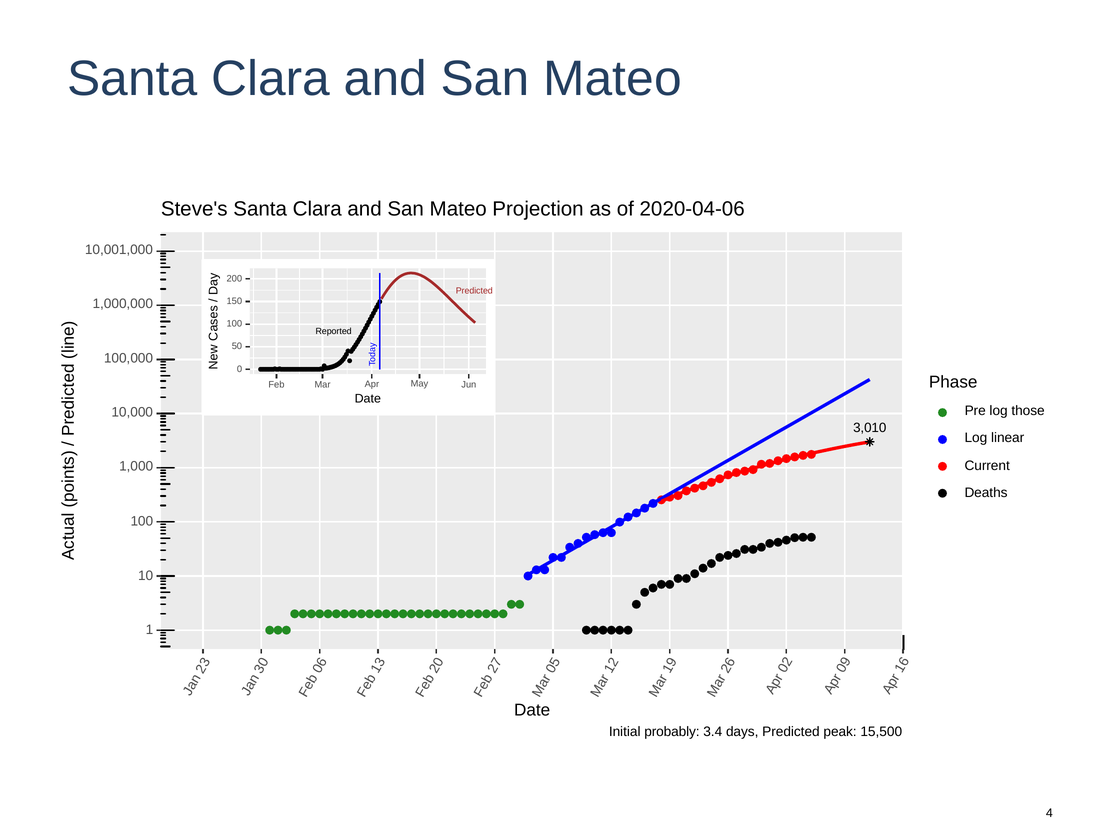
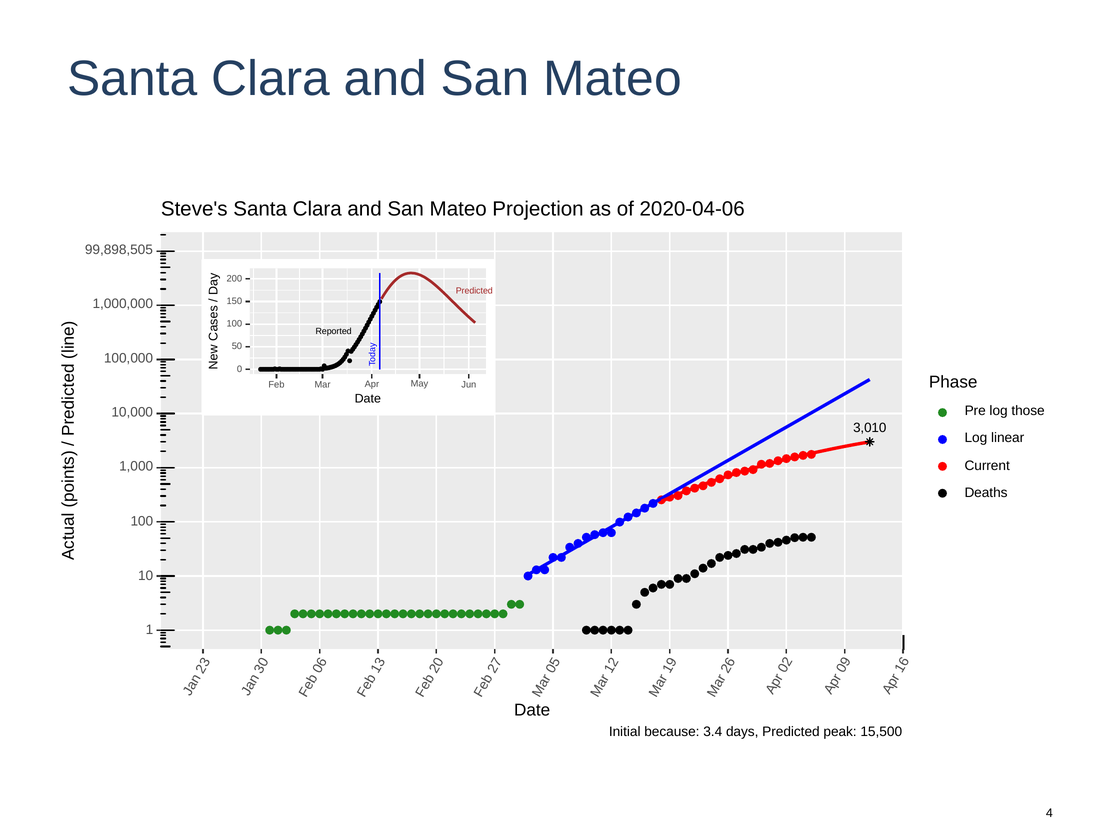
10,001,000: 10,001,000 -> 99,898,505
probably: probably -> because
